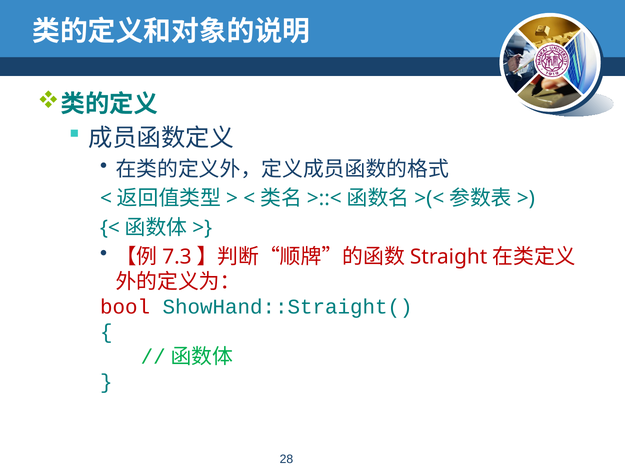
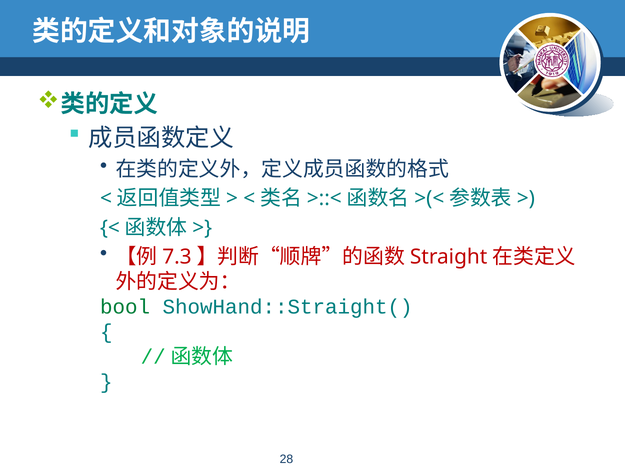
bool colour: red -> green
